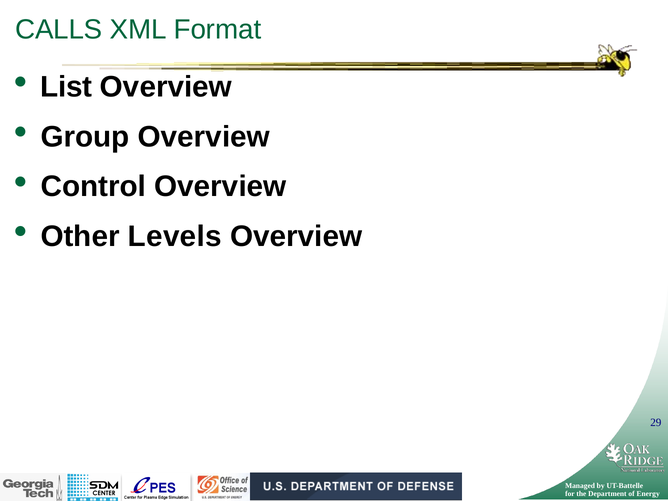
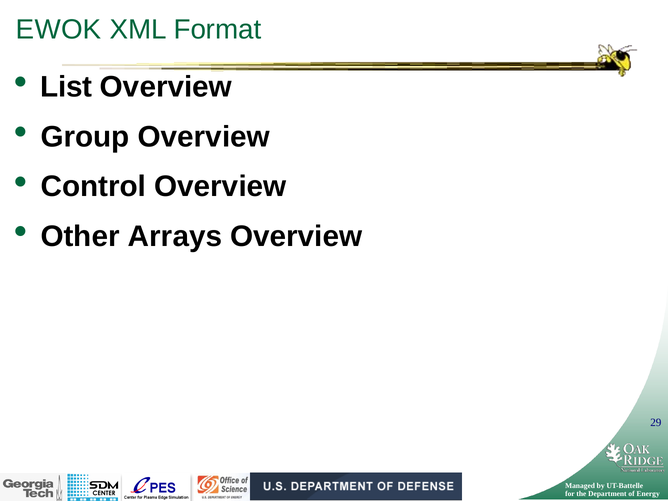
CALLS: CALLS -> EWOK
Levels: Levels -> Arrays
